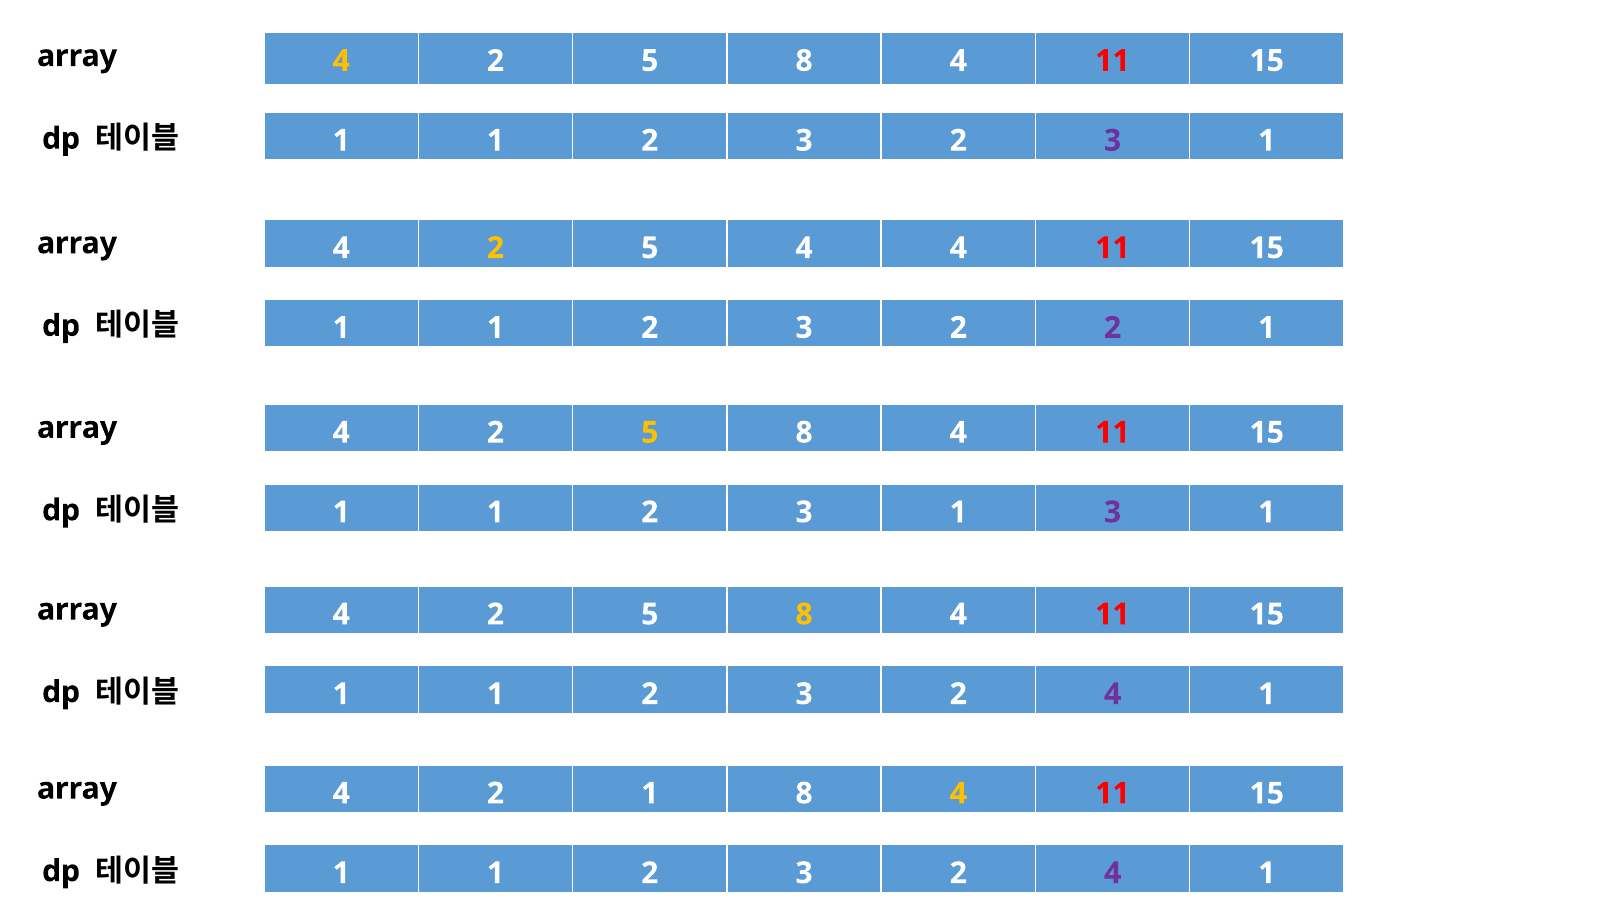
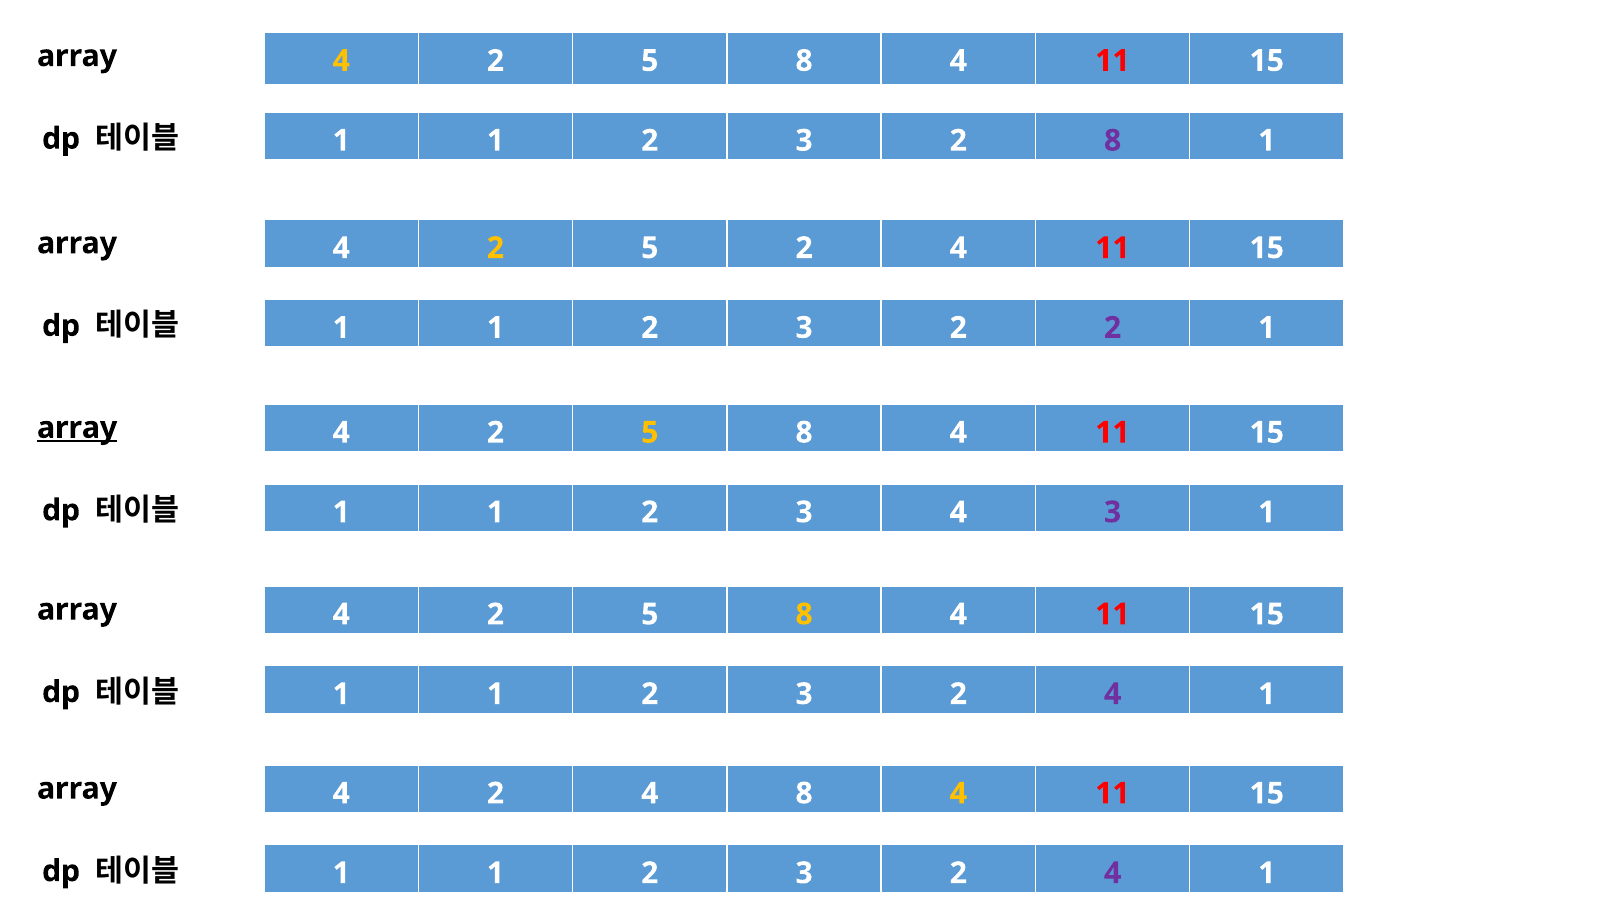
3 2 3: 3 -> 8
5 4: 4 -> 2
array at (77, 428) underline: none -> present
1 2 3 1: 1 -> 4
4 2 1: 1 -> 4
